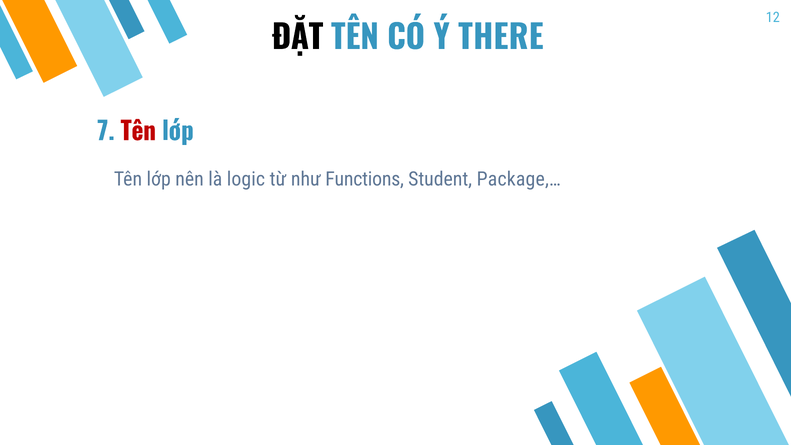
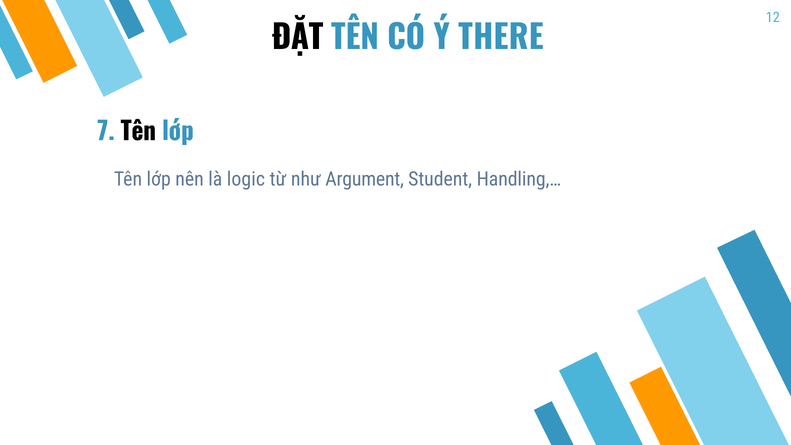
Tên at (138, 132) colour: red -> black
Functions: Functions -> Argument
Package,…: Package,… -> Handling,…
